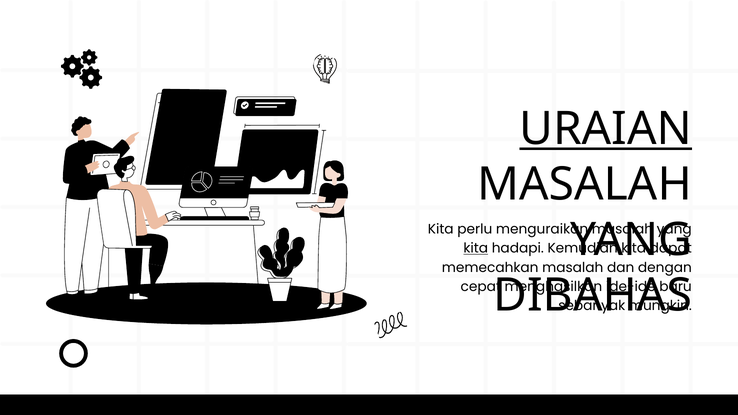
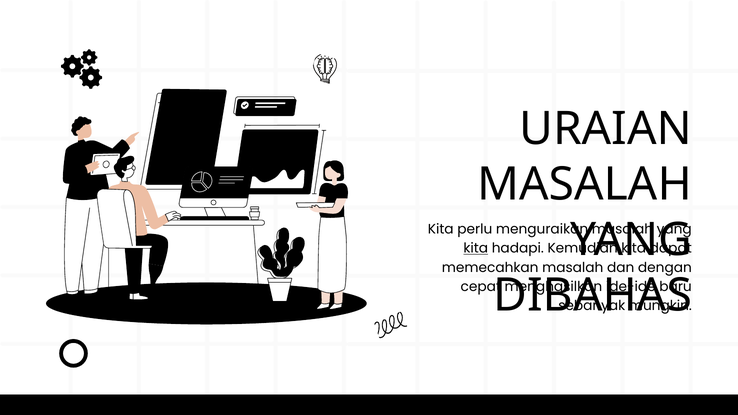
URAIAN underline: present -> none
